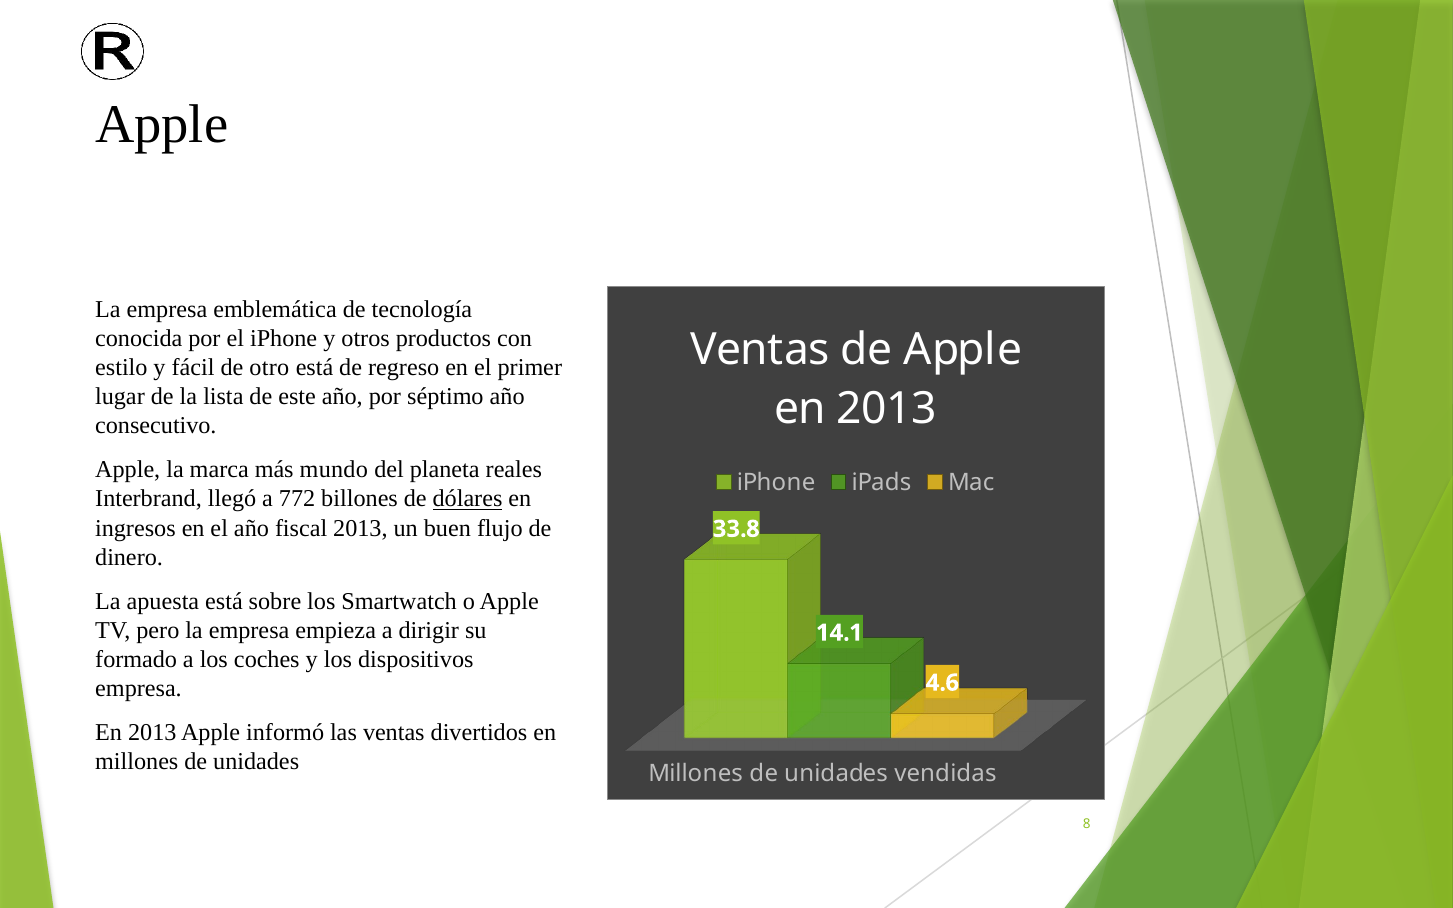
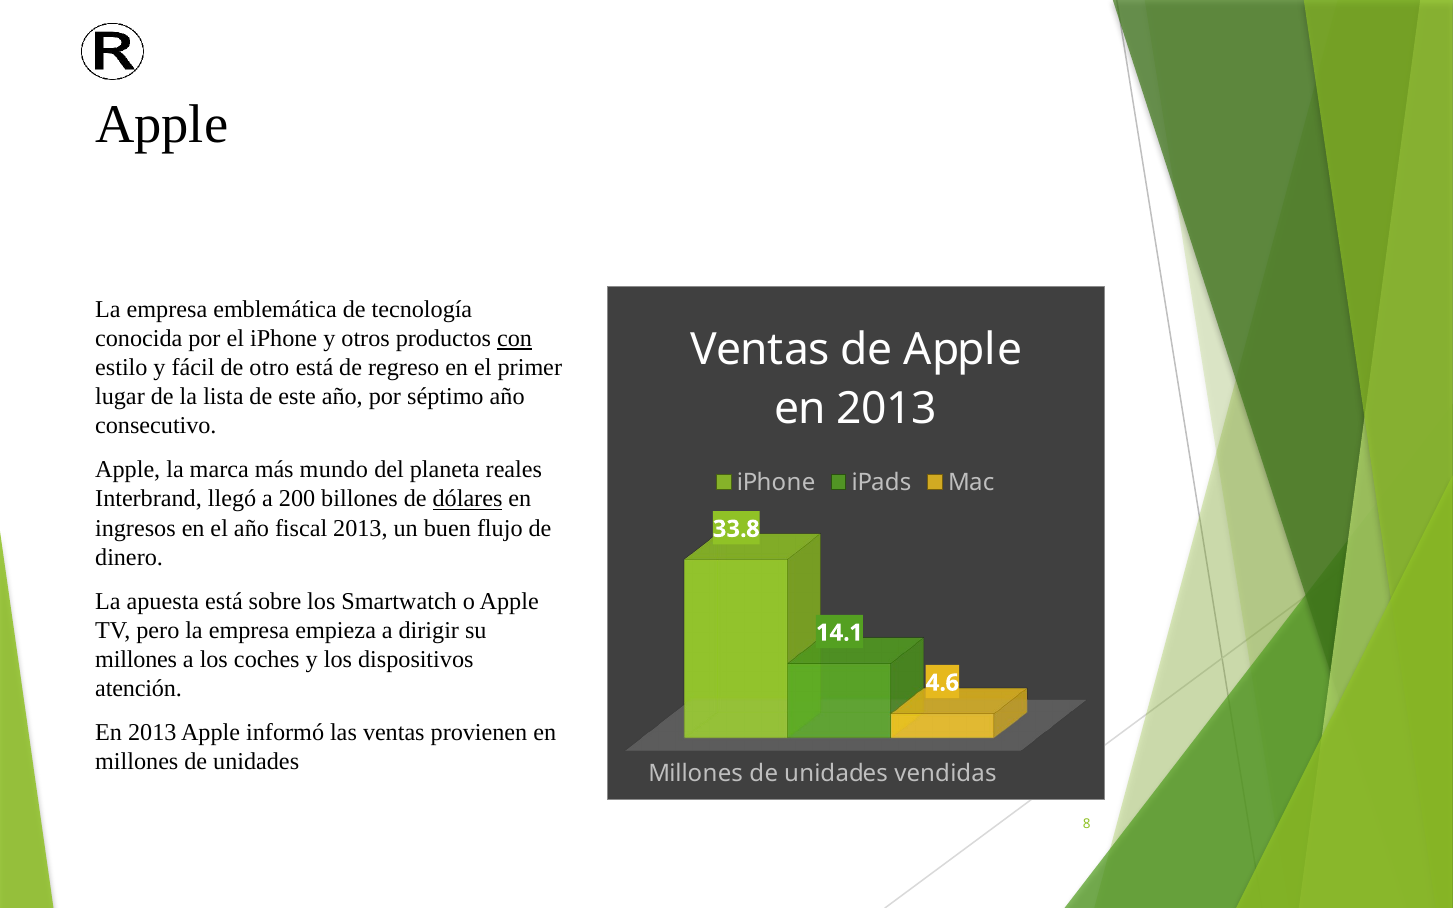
con underline: none -> present
772: 772 -> 200
formado at (136, 660): formado -> millones
empresa at (139, 689): empresa -> atención
divertidos: divertidos -> provienen
